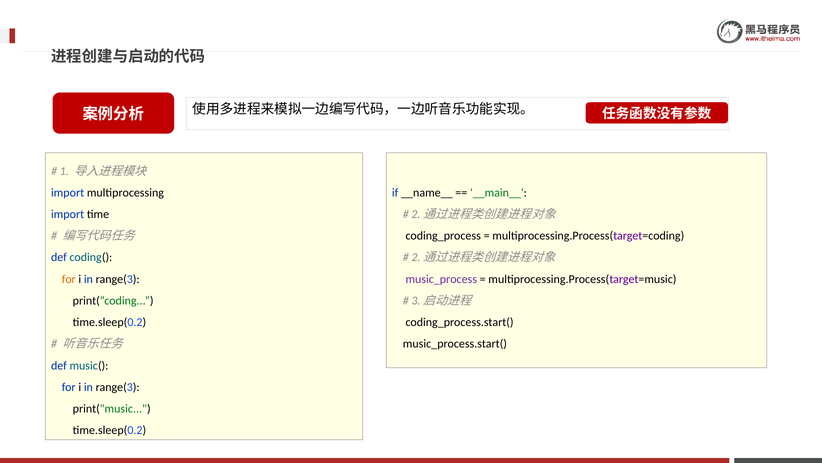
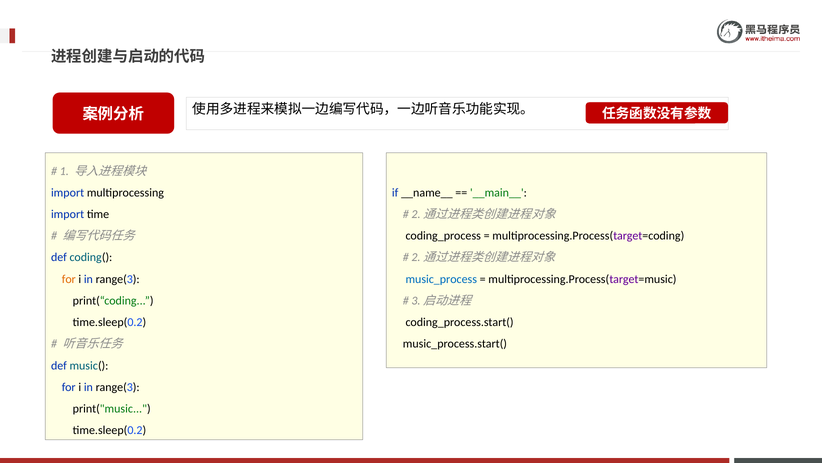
music_process colour: purple -> blue
